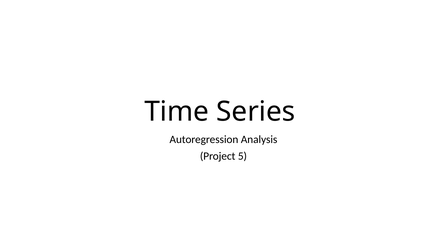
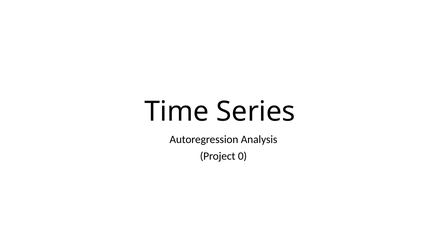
5: 5 -> 0
